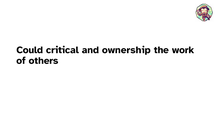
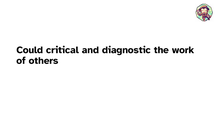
ownership: ownership -> diagnostic
